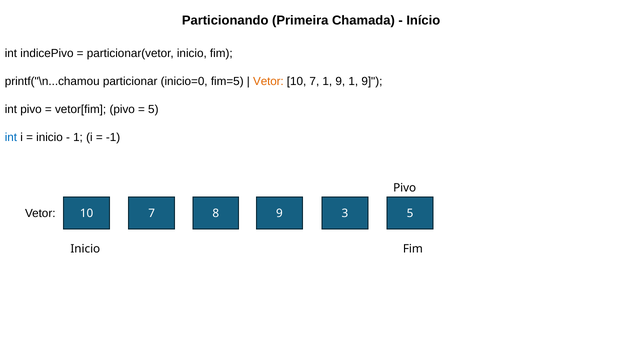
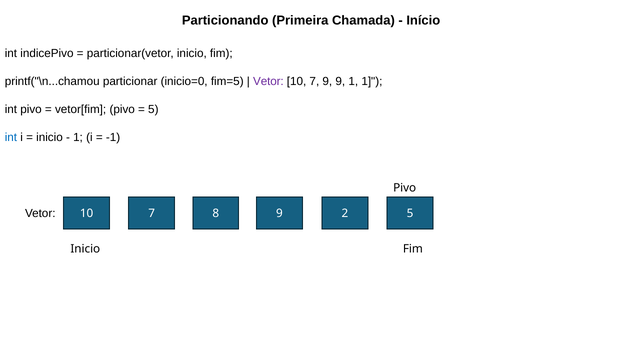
Vetor at (268, 81) colour: orange -> purple
7 1: 1 -> 9
9 1 9: 9 -> 1
3: 3 -> 2
